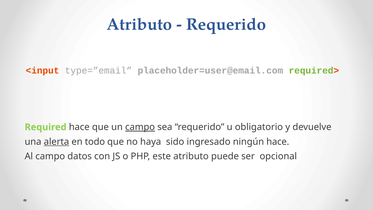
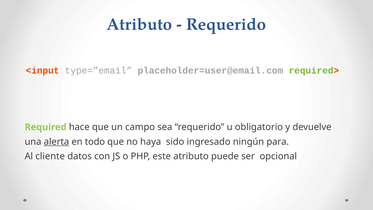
campo at (140, 127) underline: present -> none
ningún hace: hace -> para
Al campo: campo -> cliente
